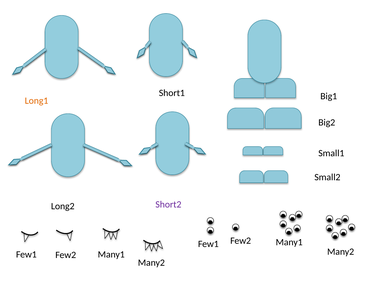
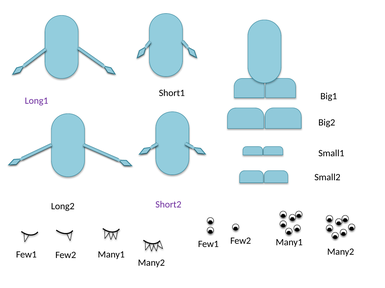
Long1 colour: orange -> purple
